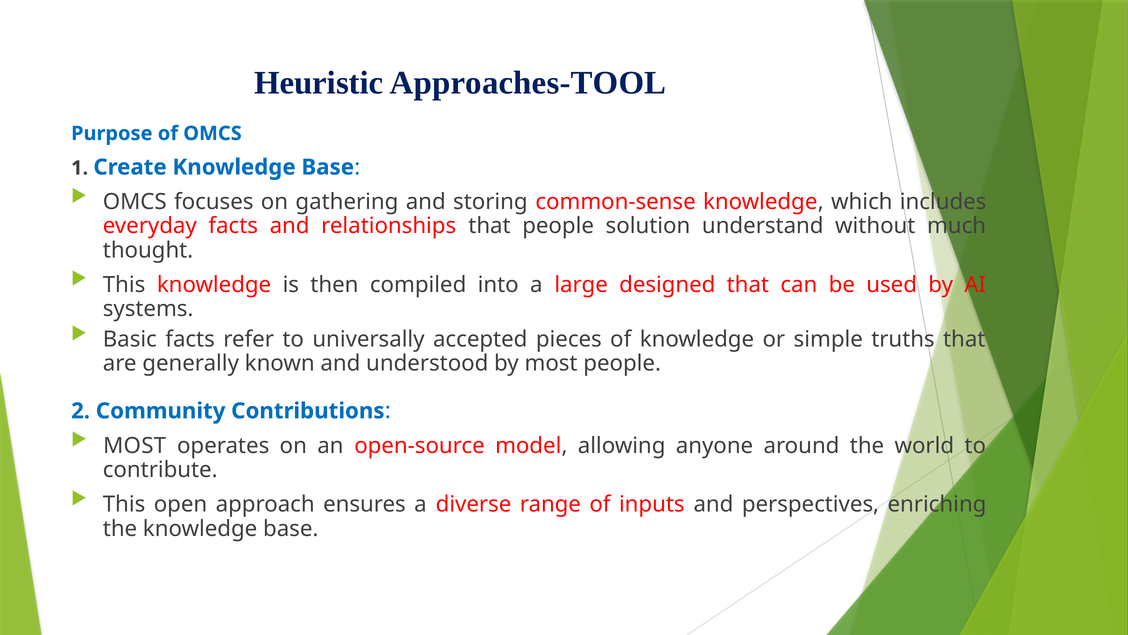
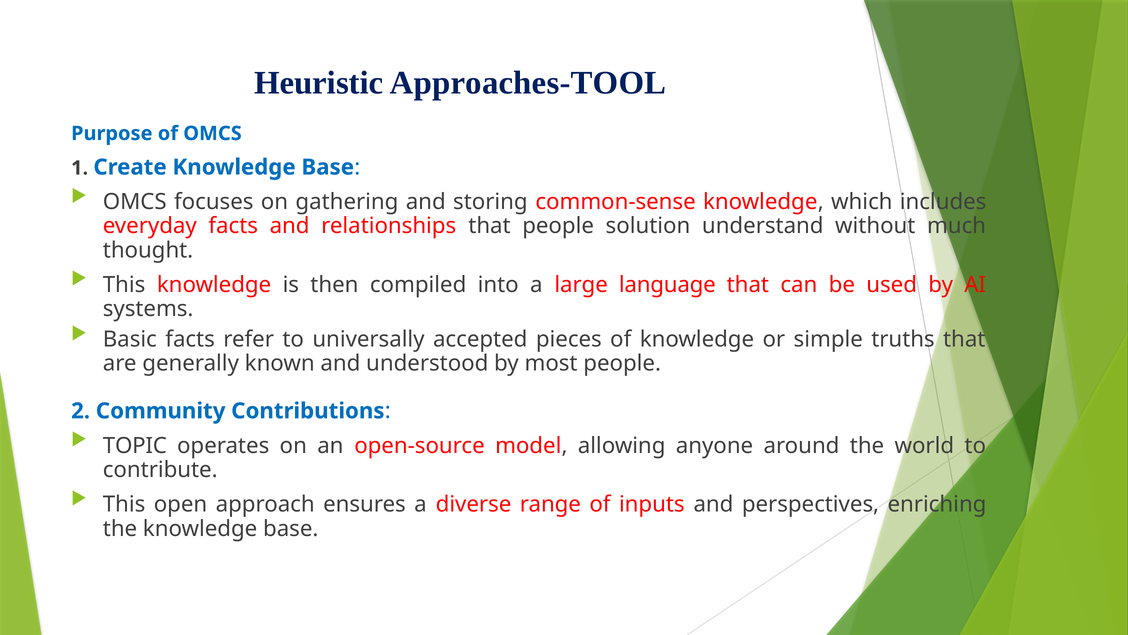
designed: designed -> language
MOST at (135, 445): MOST -> TOPIC
